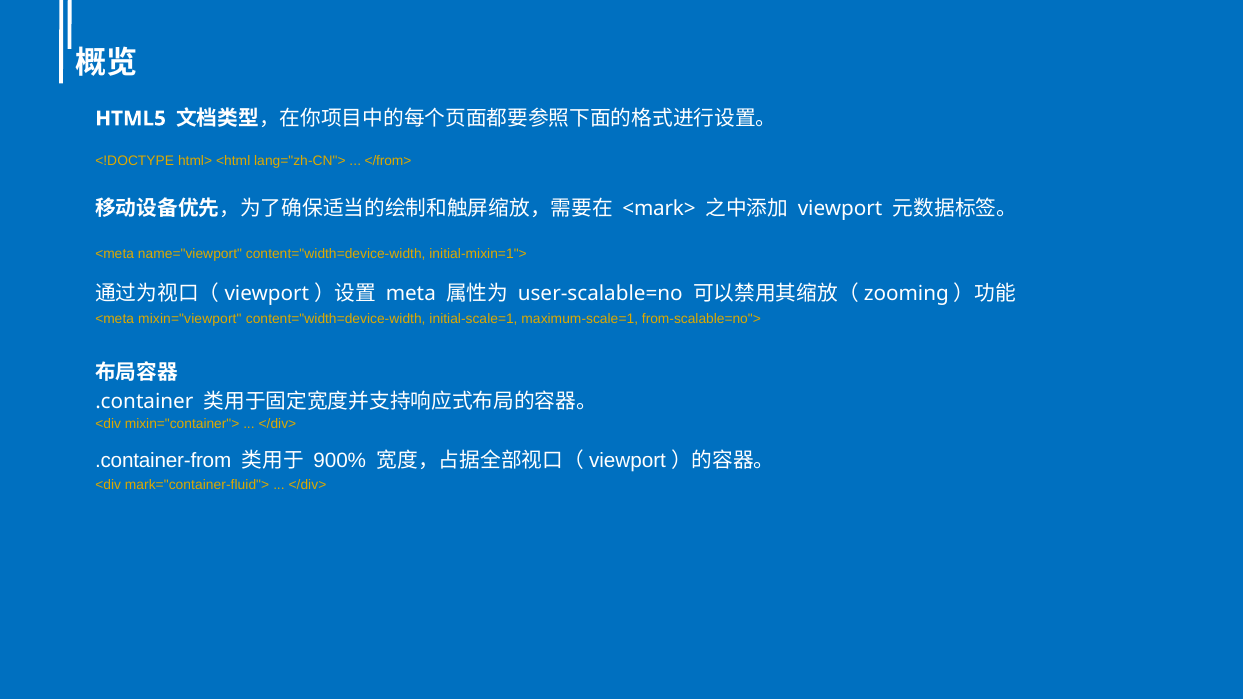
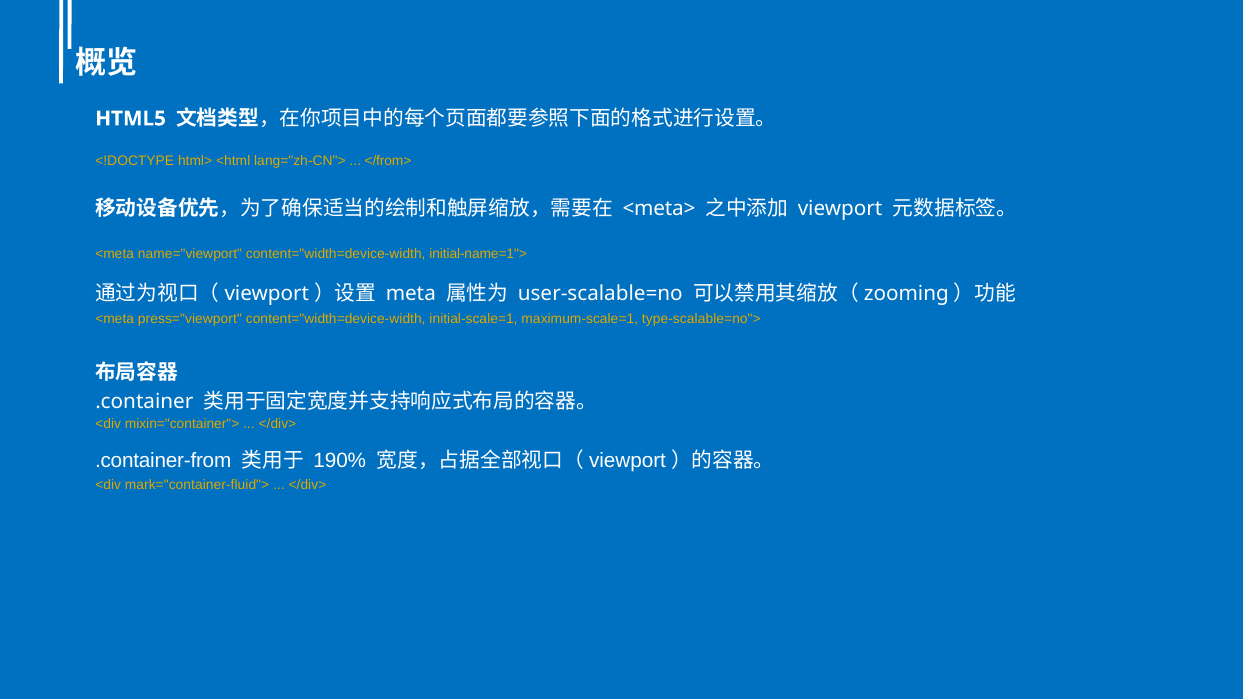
<mark>: <mark> -> <meta>
initial-mixin=1">: initial-mixin=1"> -> initial-name=1">
mixin="viewport: mixin="viewport -> press="viewport
from-scalable=no">: from-scalable=no"> -> type-scalable=no">
900%: 900% -> 190%
